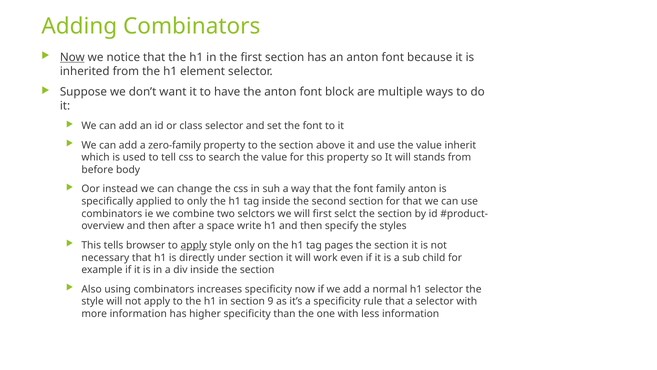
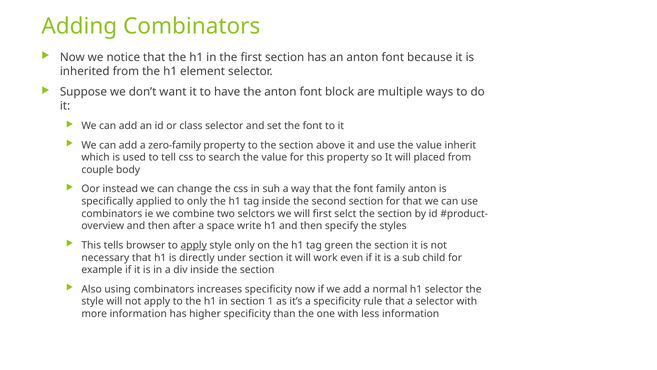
Now at (72, 57) underline: present -> none
stands: stands -> placed
before: before -> couple
pages: pages -> green
9: 9 -> 1
